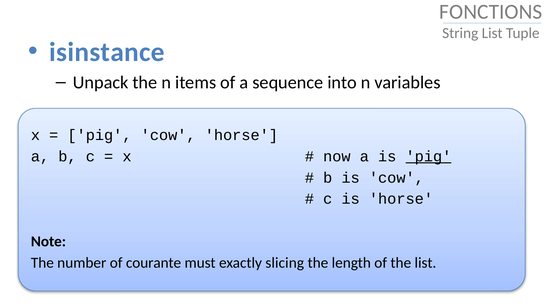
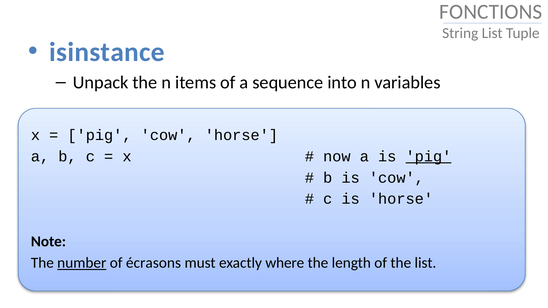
number underline: none -> present
courante: courante -> écrasons
slicing: slicing -> where
